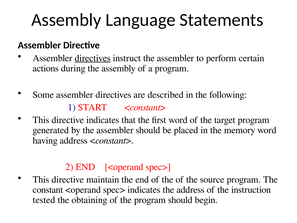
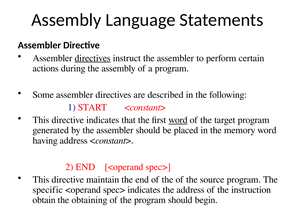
word at (178, 120) underline: none -> present
constant: constant -> specific
tested: tested -> obtain
